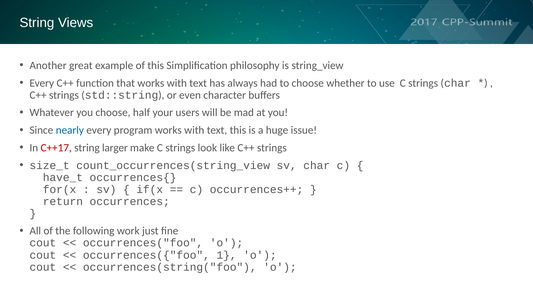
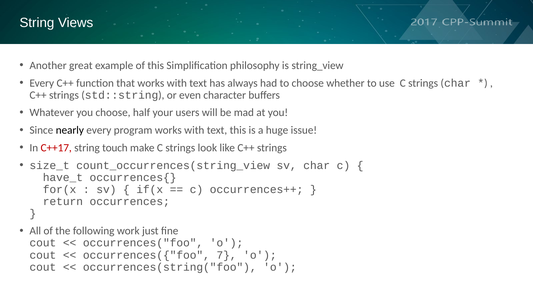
nearly colour: blue -> black
larger: larger -> touch
1: 1 -> 7
